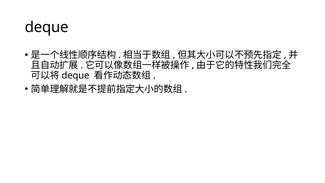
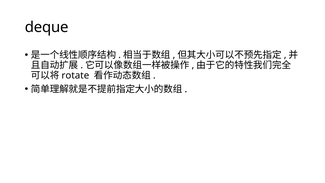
deque at (75, 75): deque -> rotate
